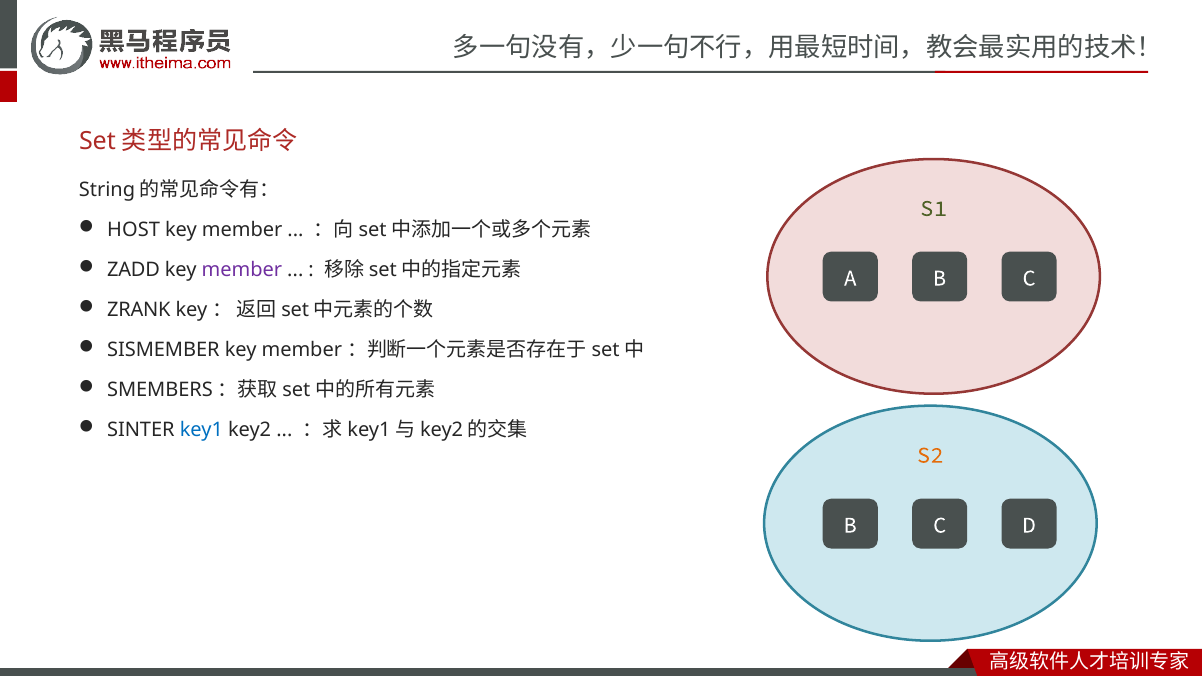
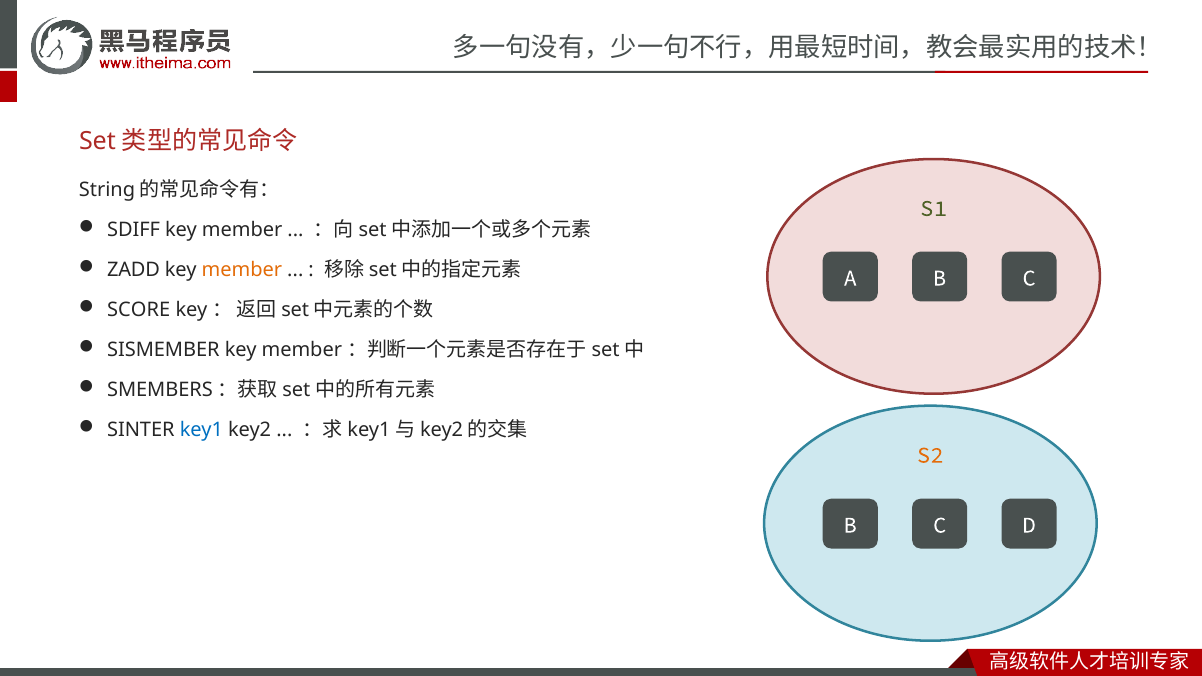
HOST: HOST -> SDIFF
member at (242, 270) colour: purple -> orange
ZRANK: ZRANK -> SCORE
